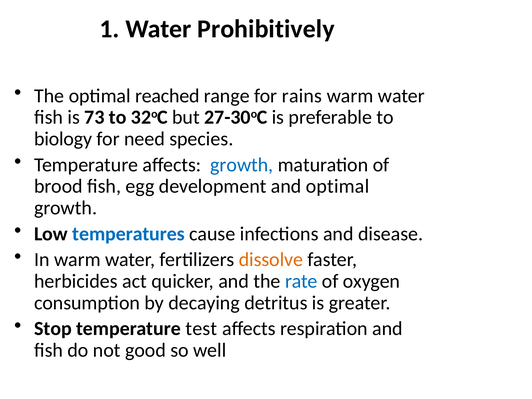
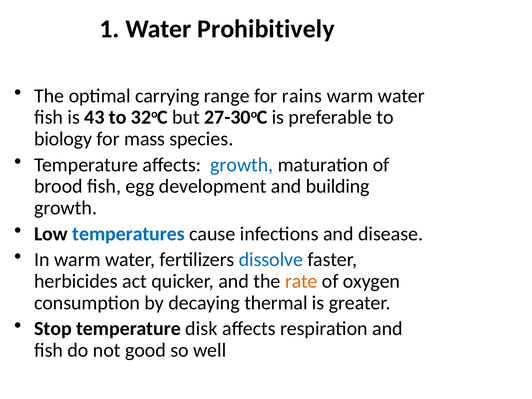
reached: reached -> carrying
73: 73 -> 43
need: need -> mass
and optimal: optimal -> building
dissolve colour: orange -> blue
rate colour: blue -> orange
detritus: detritus -> thermal
test: test -> disk
